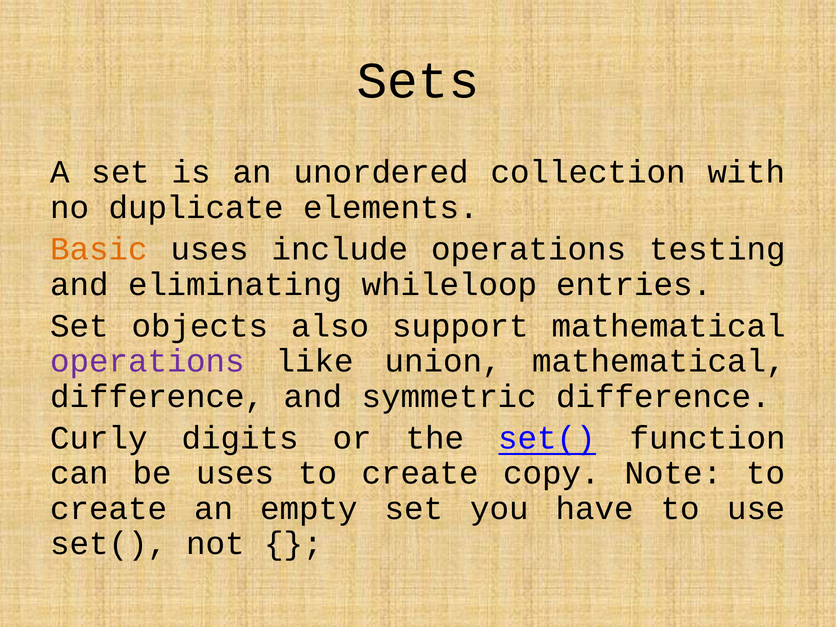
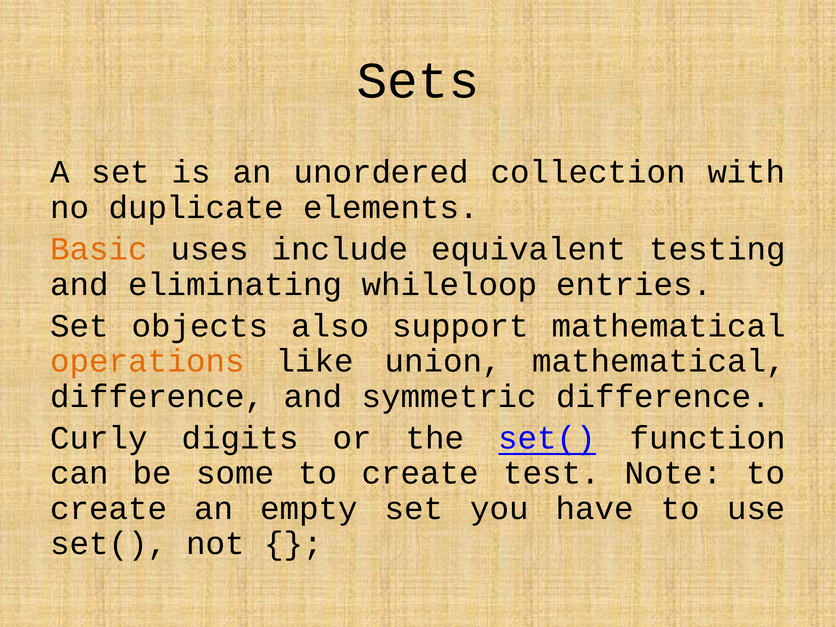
include operations: operations -> equivalent
operations at (148, 361) colour: purple -> orange
be uses: uses -> some
copy: copy -> test
